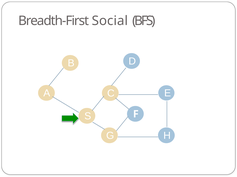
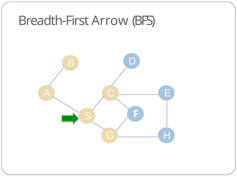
Social: Social -> Arrow
